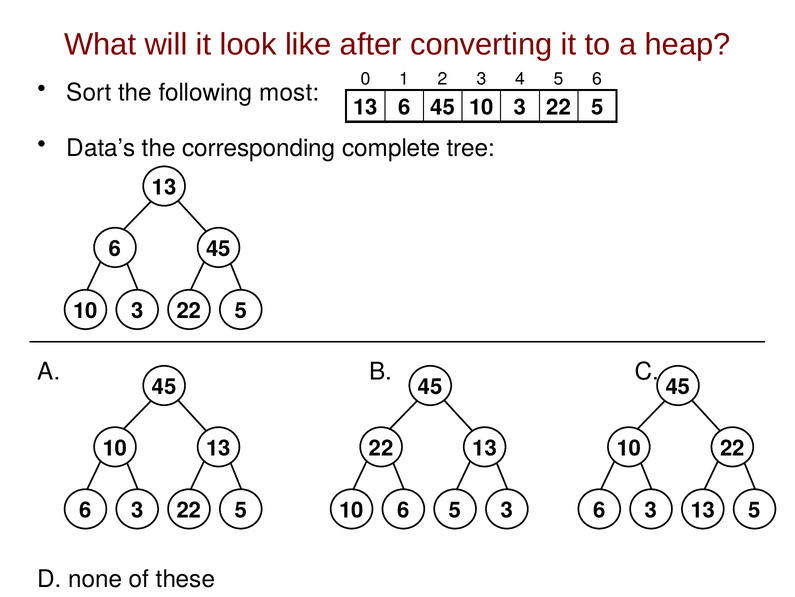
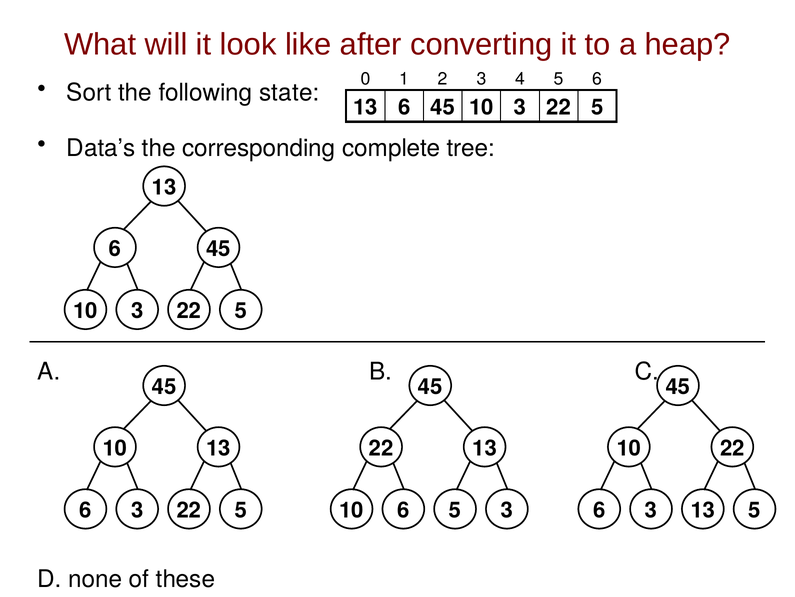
most: most -> state
